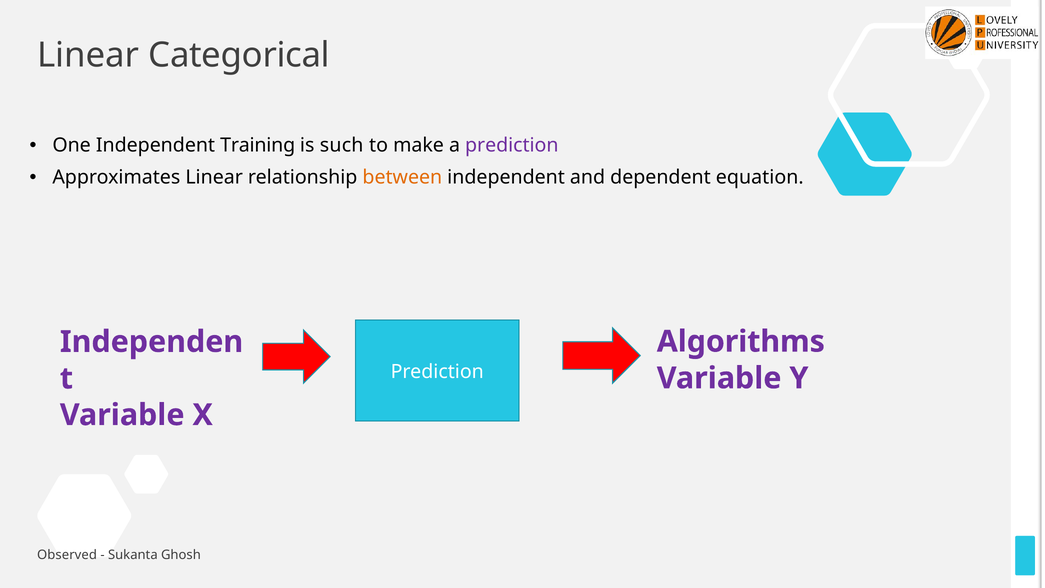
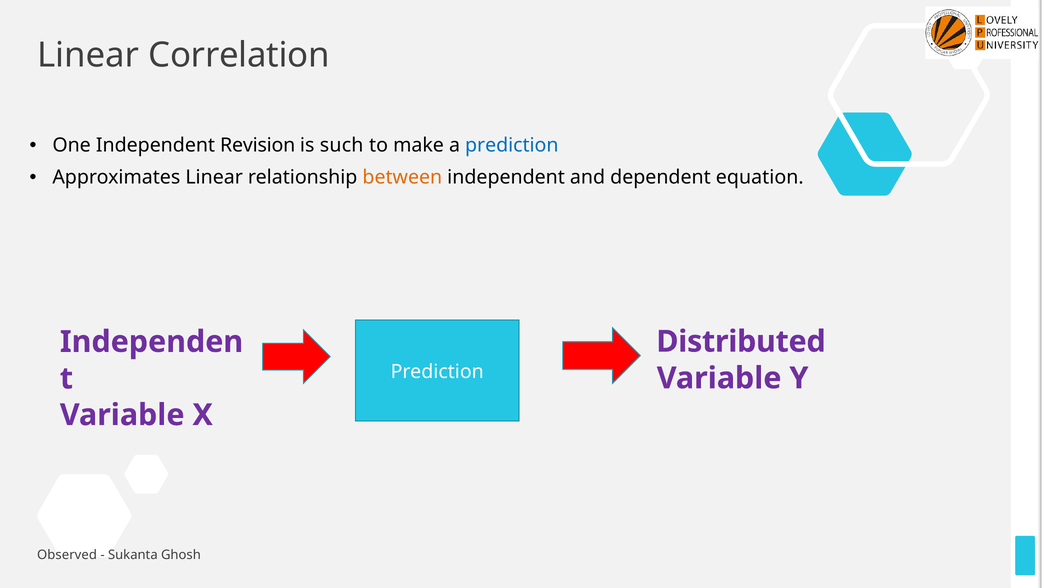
Categorical: Categorical -> Correlation
Training: Training -> Revision
prediction at (512, 145) colour: purple -> blue
Algorithms: Algorithms -> Distributed
